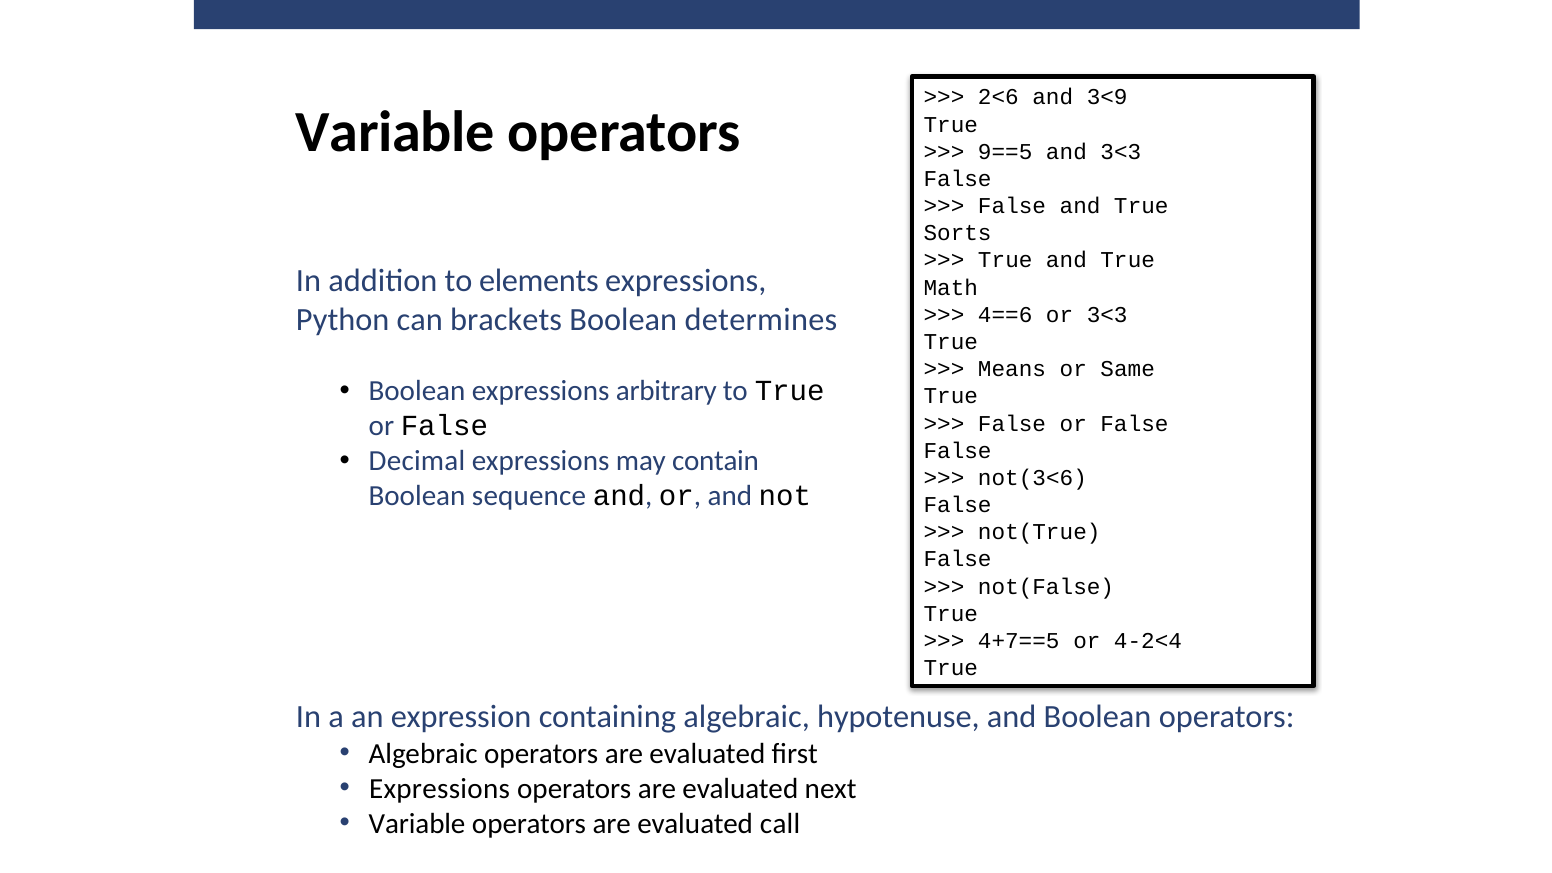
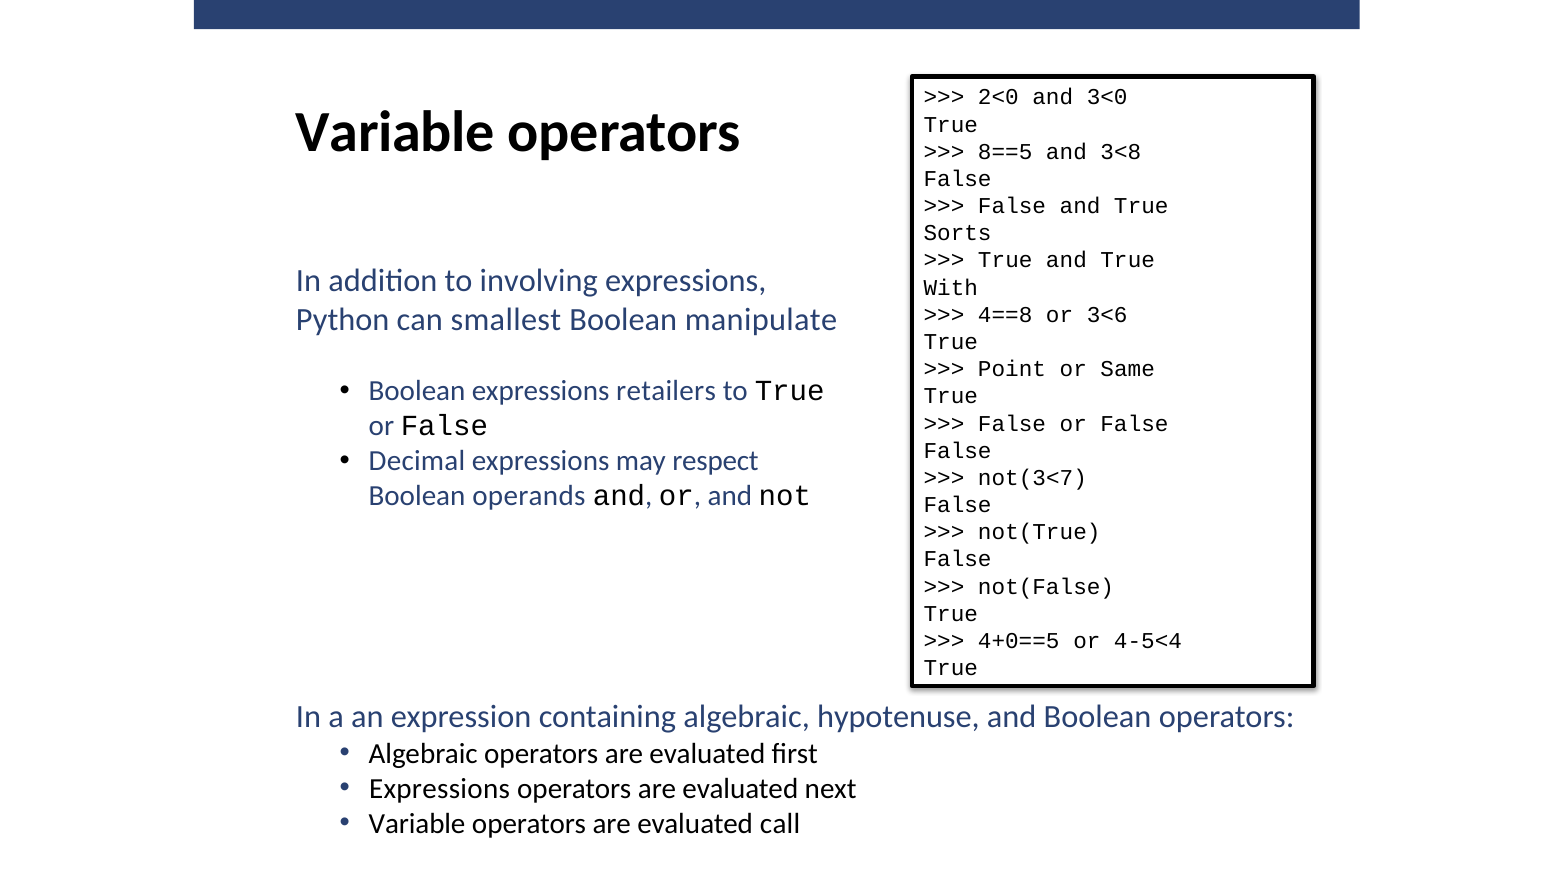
2<6: 2<6 -> 2<0
3<9: 3<9 -> 3<0
9==5: 9==5 -> 8==5
and 3<3: 3<3 -> 3<8
elements: elements -> involving
Math: Math -> With
4==6: 4==6 -> 4==8
or 3<3: 3<3 -> 3<6
brackets: brackets -> smallest
determines: determines -> manipulate
Means: Means -> Point
arbitrary: arbitrary -> retailers
contain: contain -> respect
not(3<6: not(3<6 -> not(3<7
sequence: sequence -> operands
4+7==5: 4+7==5 -> 4+0==5
4-2<4: 4-2<4 -> 4-5<4
